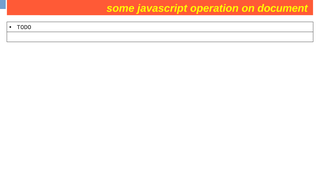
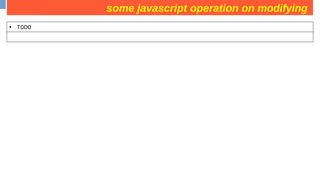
document: document -> modifying
